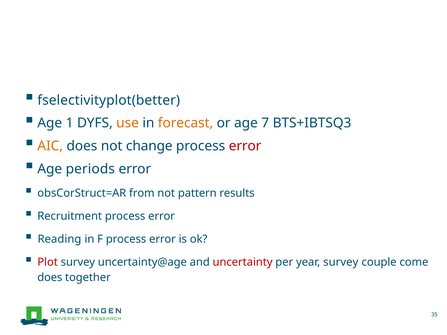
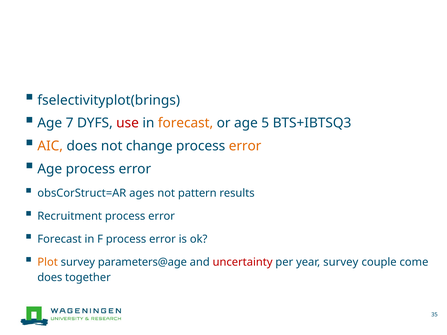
fselectivityplot(better: fselectivityplot(better -> fselectivityplot(brings
1: 1 -> 7
use colour: orange -> red
7: 7 -> 5
error at (245, 146) colour: red -> orange
Age periods: periods -> process
from: from -> ages
Reading at (59, 239): Reading -> Forecast
Plot colour: red -> orange
uncertainty@age: uncertainty@age -> parameters@age
